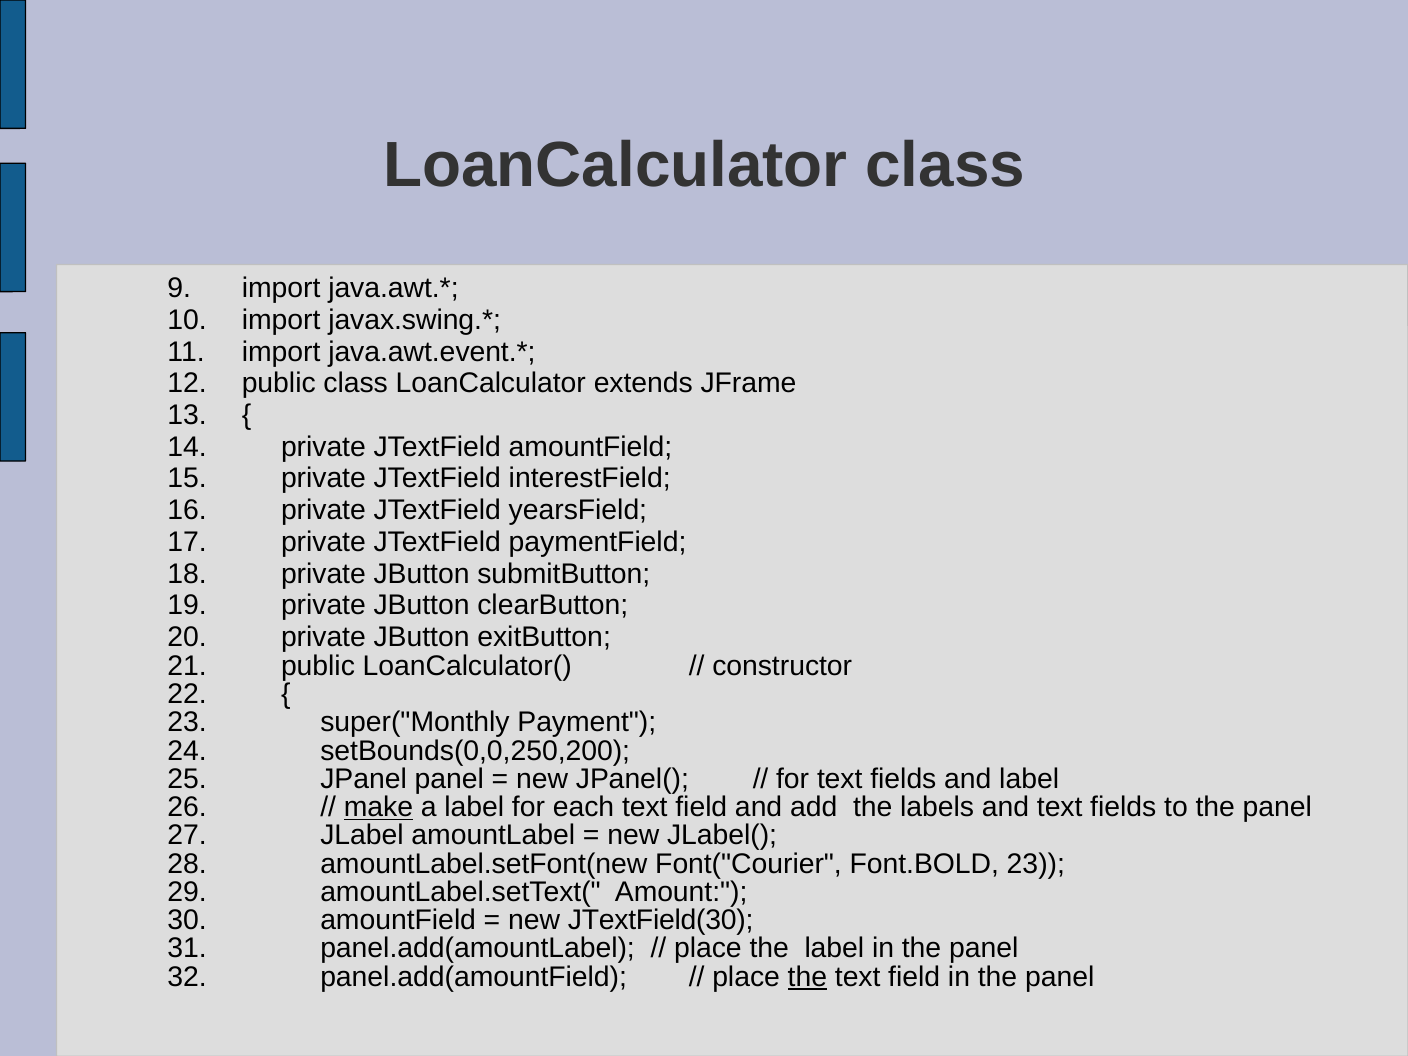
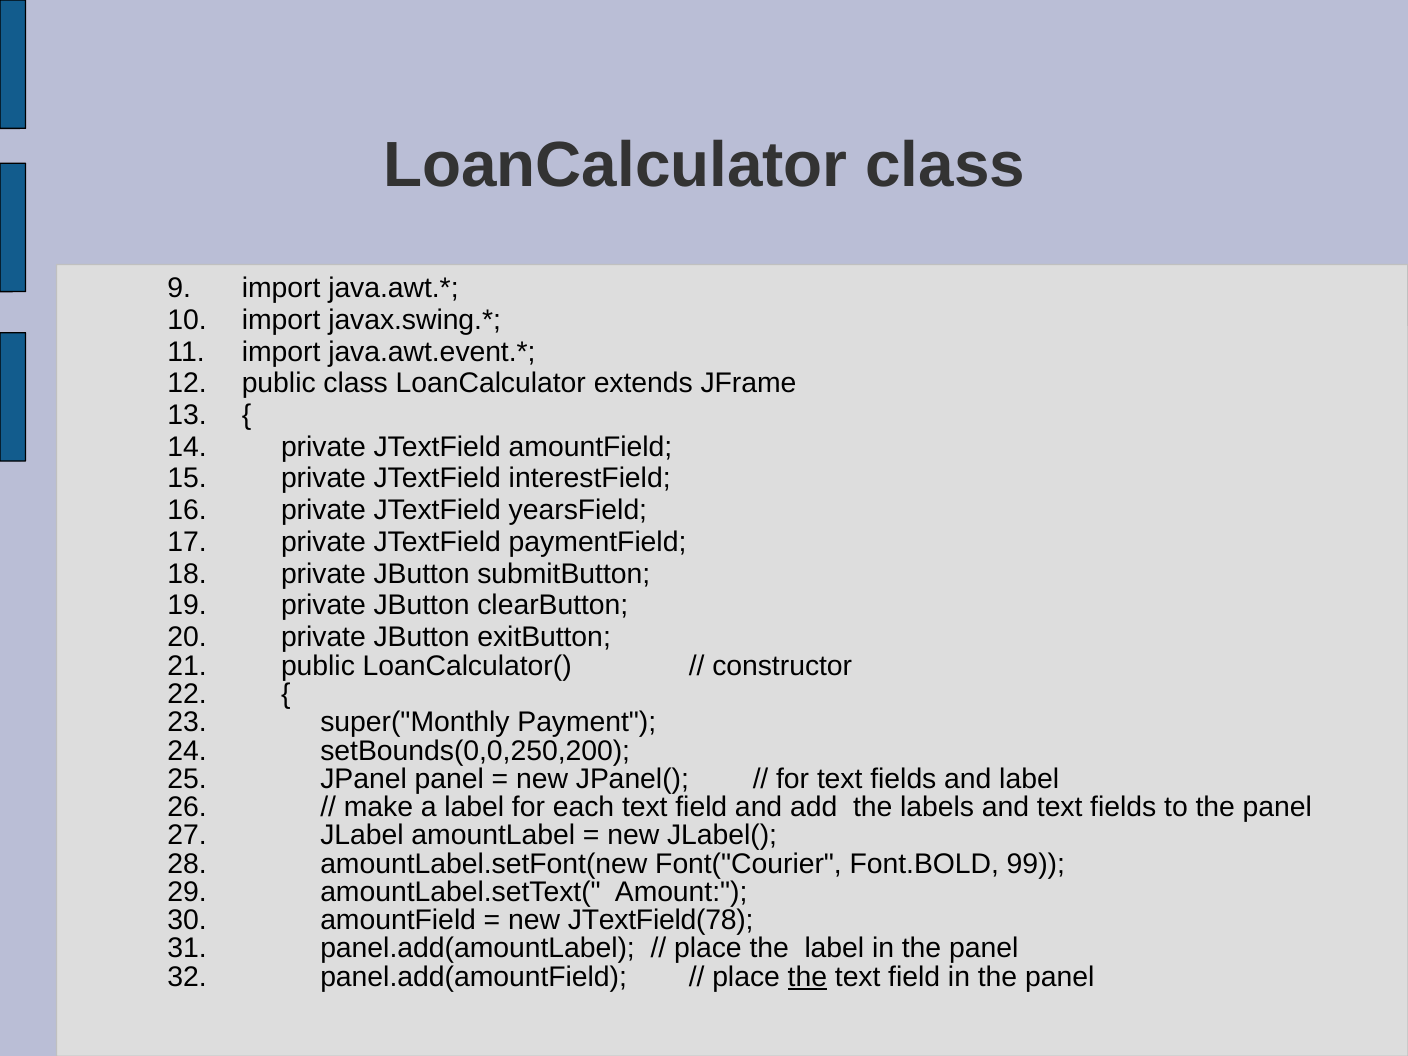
make underline: present -> none
Font.BOLD 23: 23 -> 99
JTextField(30: JTextField(30 -> JTextField(78
